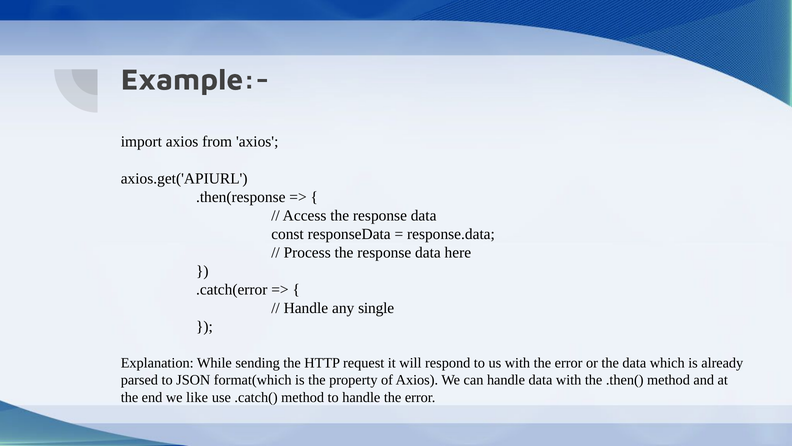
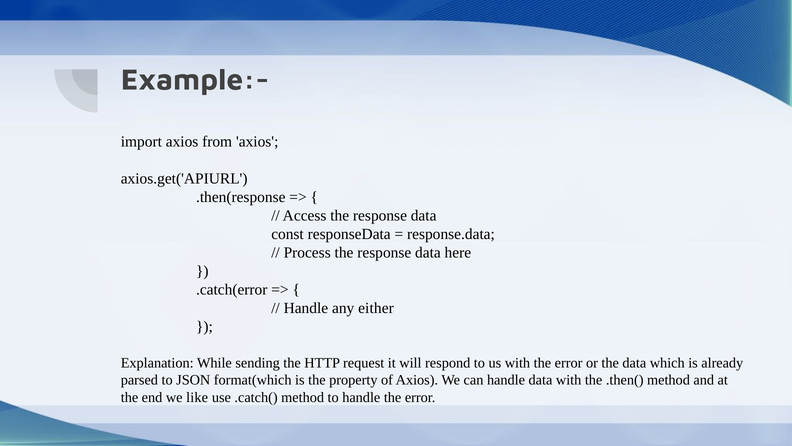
single: single -> either
